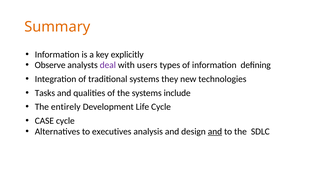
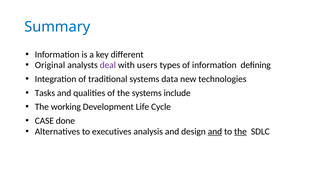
Summary colour: orange -> blue
explicitly: explicitly -> diﬀerent
Observe: Observe -> Original
they: they -> data
entirely: entirely -> working
CASE cycle: cycle -> done
the at (240, 132) underline: none -> present
